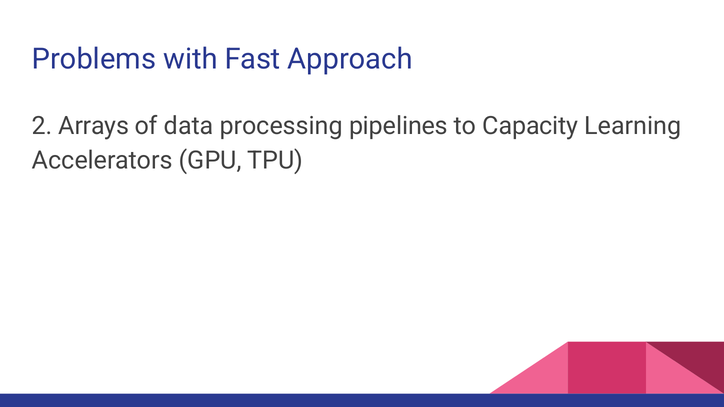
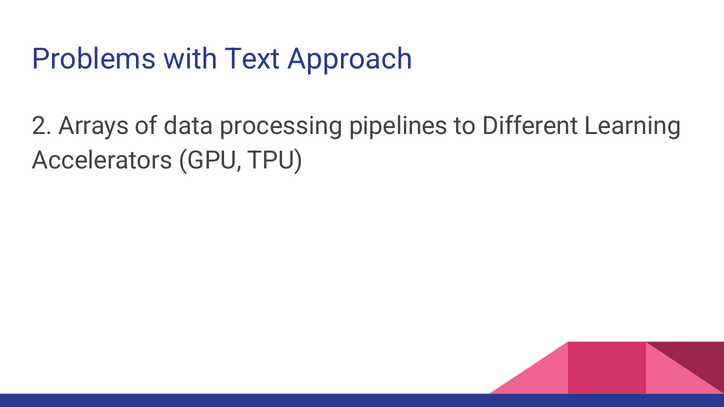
Fast: Fast -> Text
Capacity: Capacity -> Different
